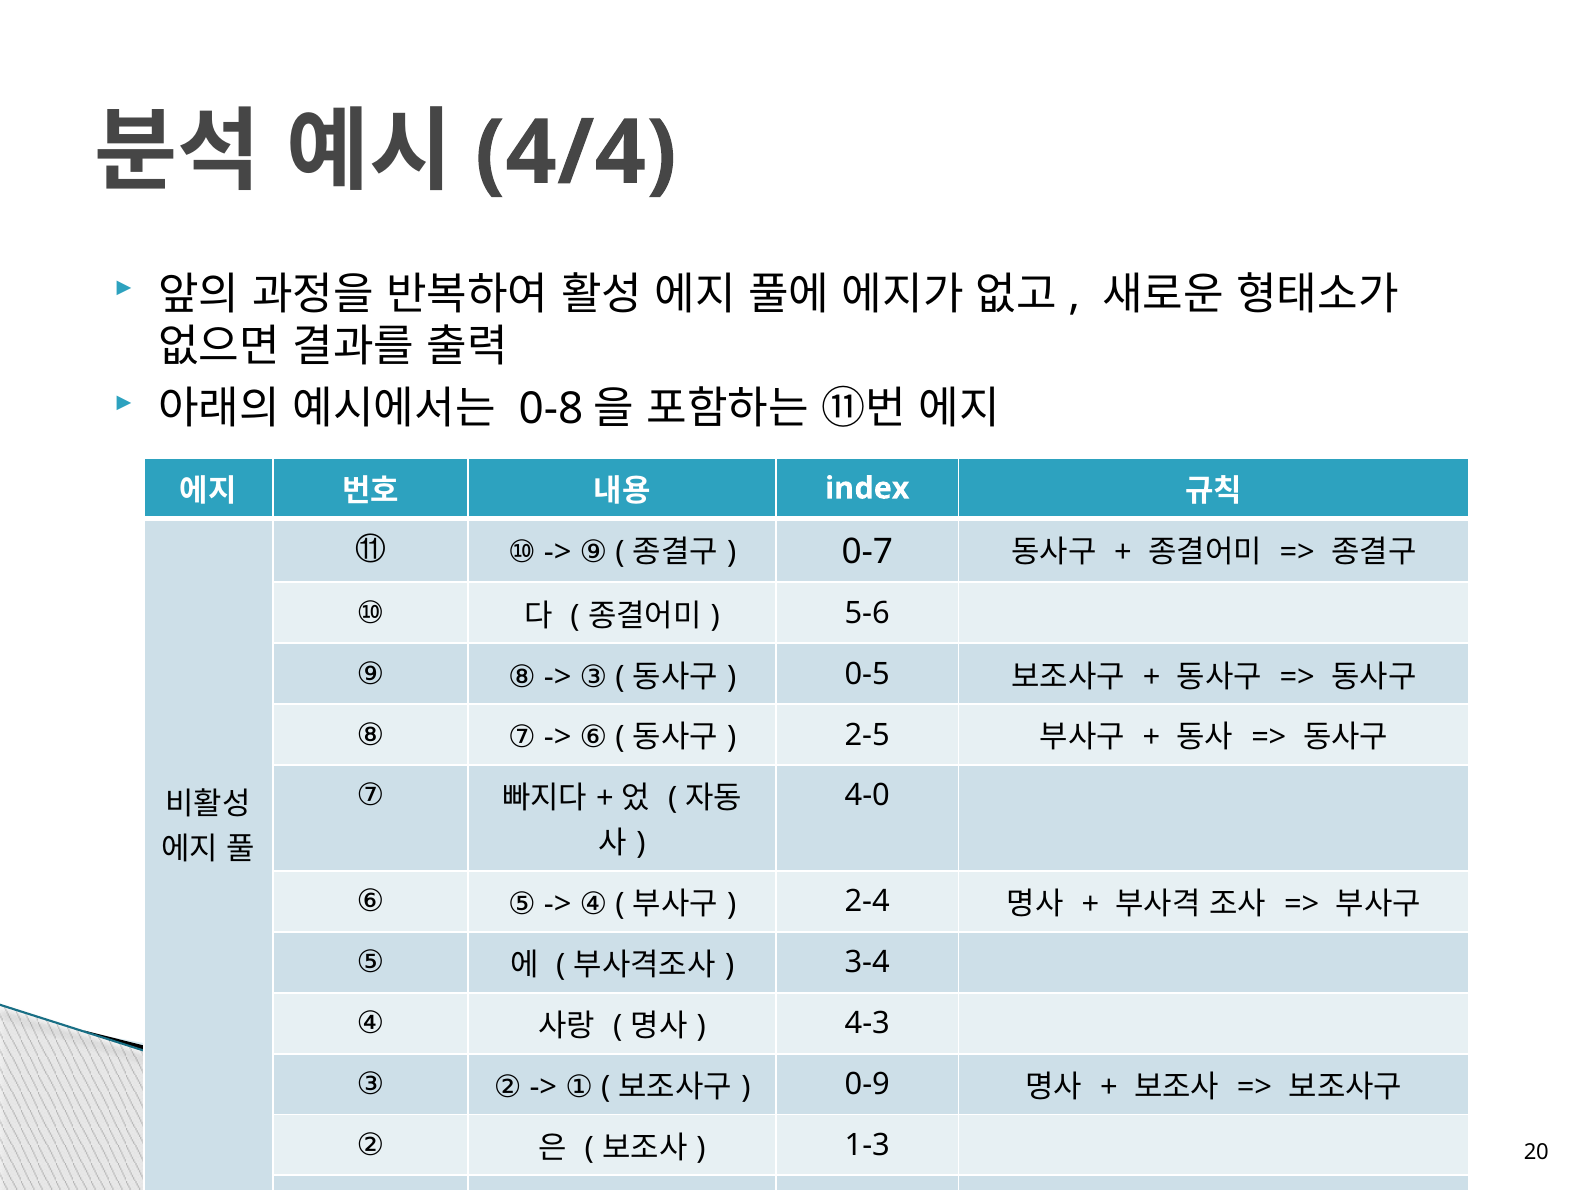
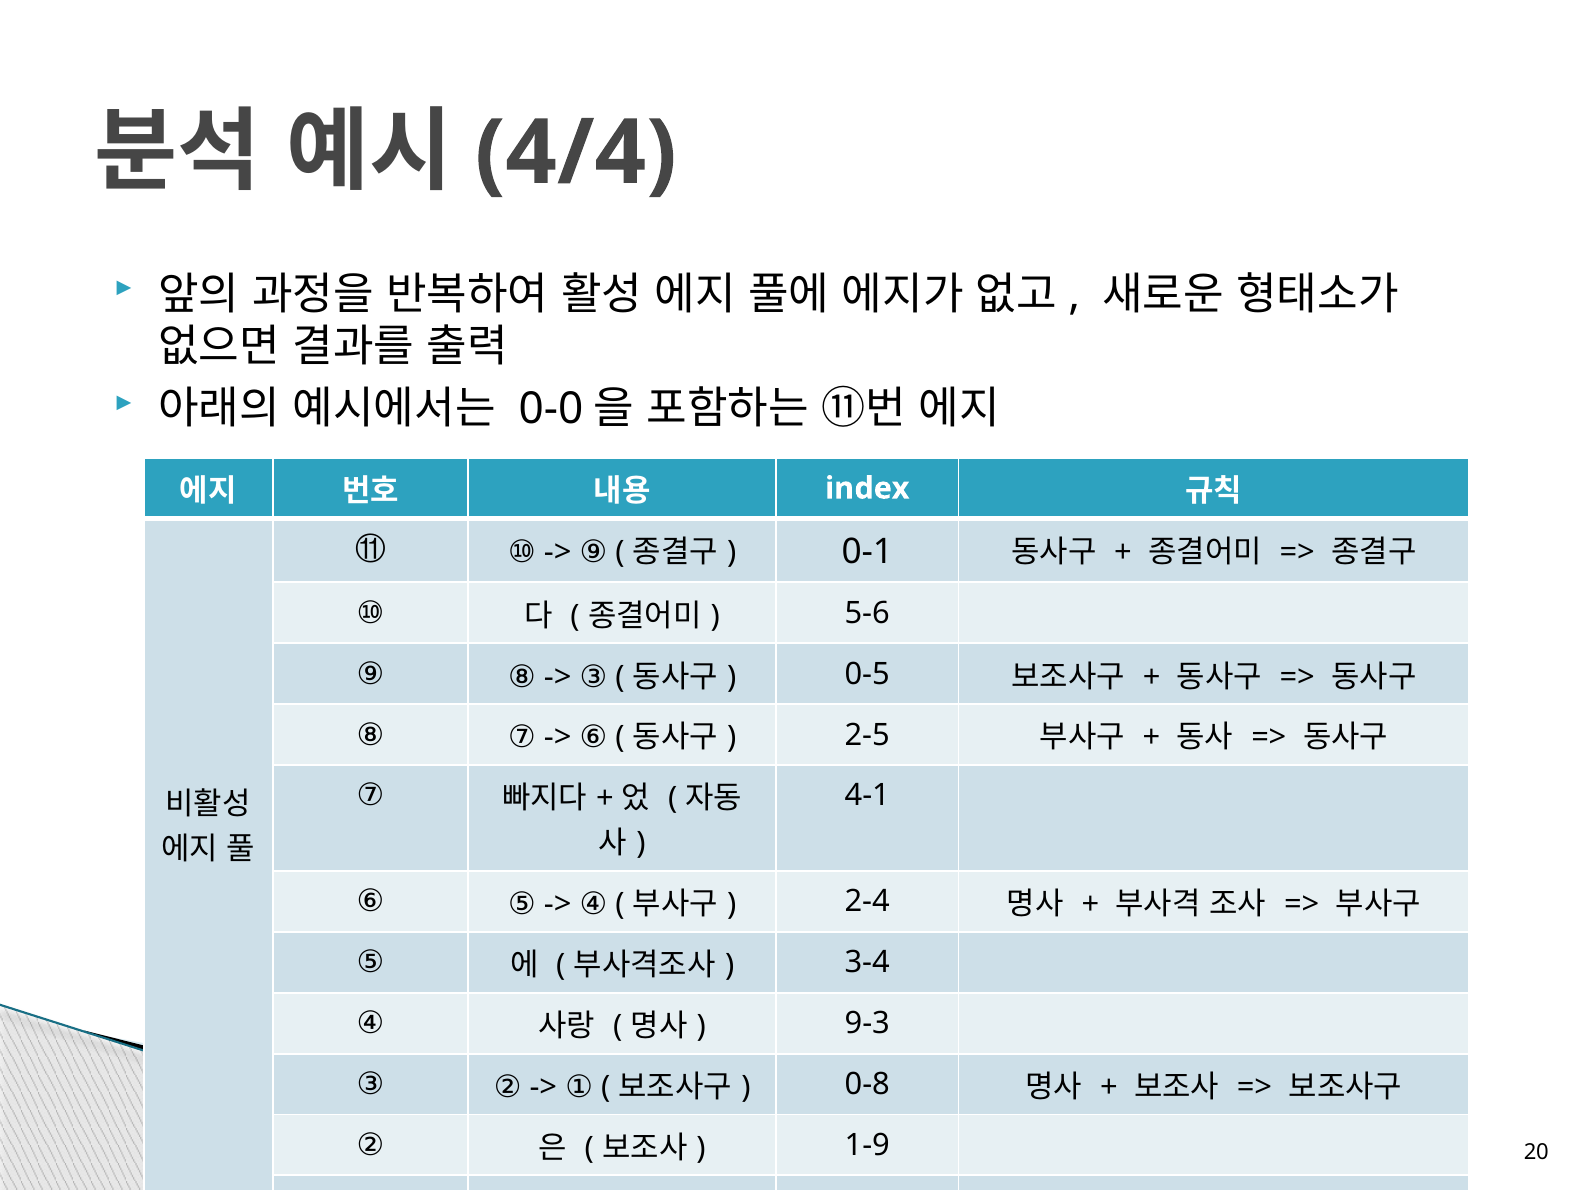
0-8: 0-8 -> 0-0
0-7 at (867, 552): 0-7 -> 0-1
4-0: 4-0 -> 4-1
4-3: 4-3 -> 9-3
0-9: 0-9 -> 0-8
1-3: 1-3 -> 1-9
